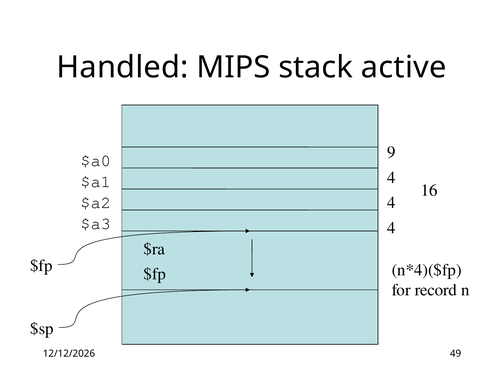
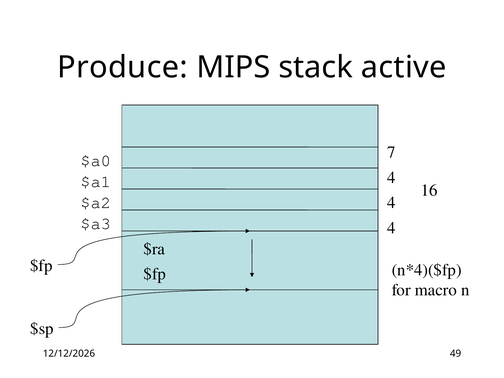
Handled: Handled -> Produce
9: 9 -> 7
record: record -> macro
